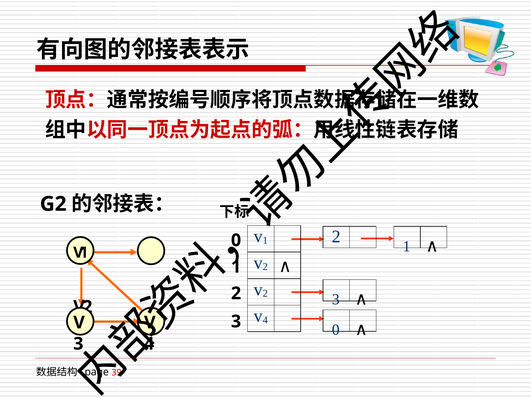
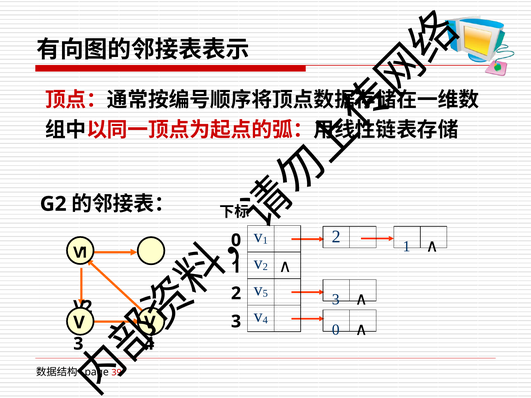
2 at (265, 294): 2 -> 5
